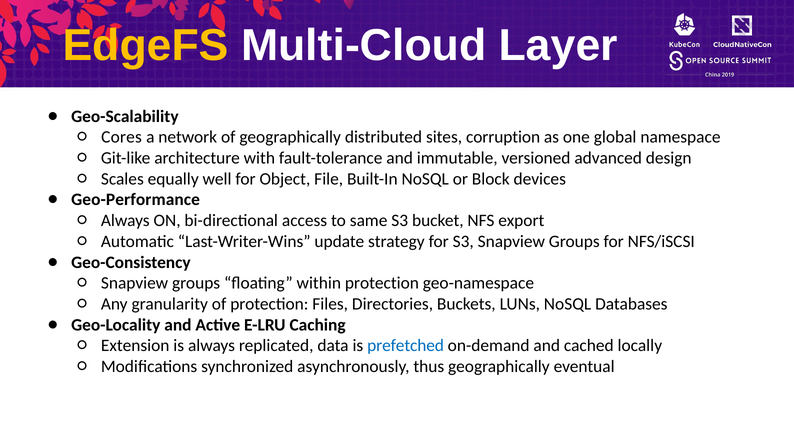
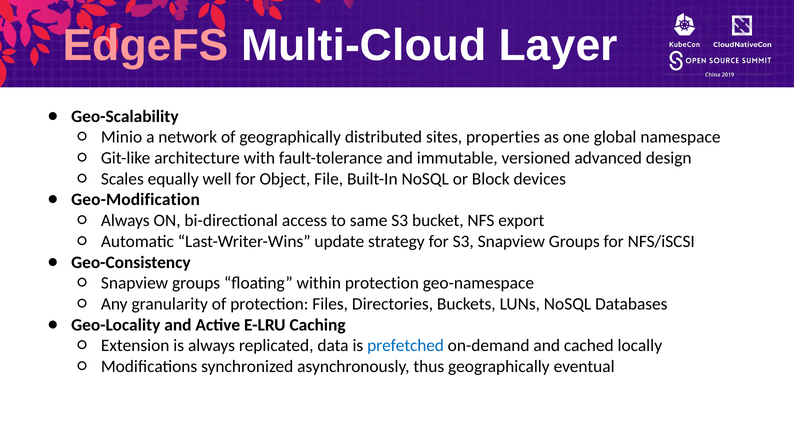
EdgeFS colour: yellow -> pink
Cores: Cores -> Minio
corruption: corruption -> properties
Geo-Performance: Geo-Performance -> Geo-Modification
